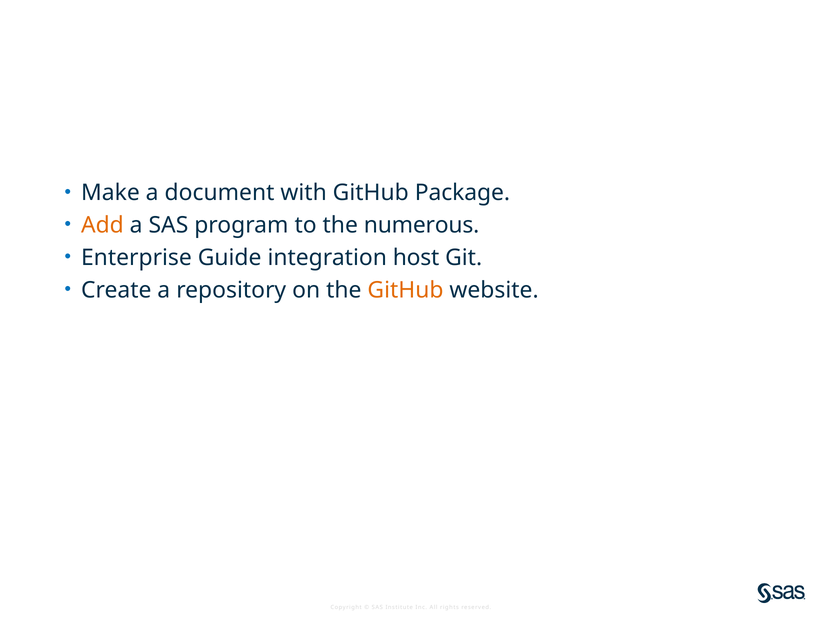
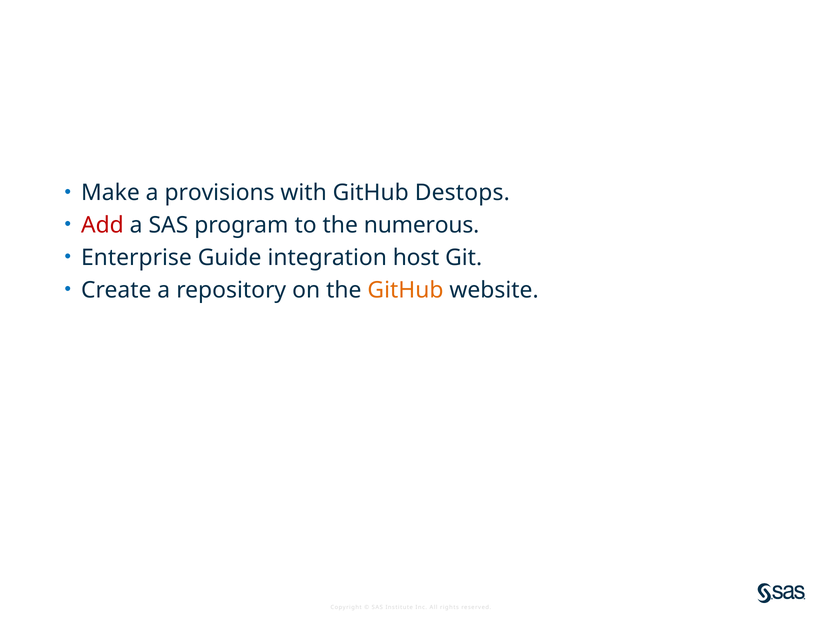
document: document -> provisions
Package: Package -> Destops
Add colour: orange -> red
